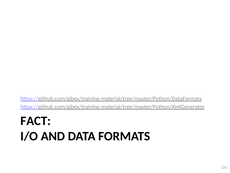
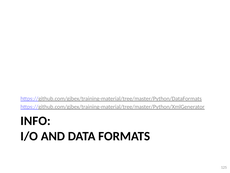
FACT: FACT -> INFO
